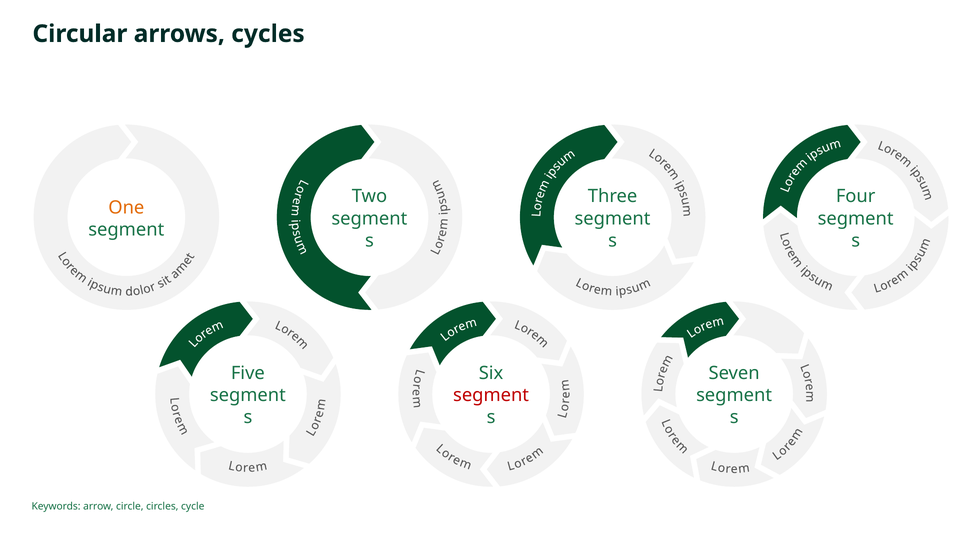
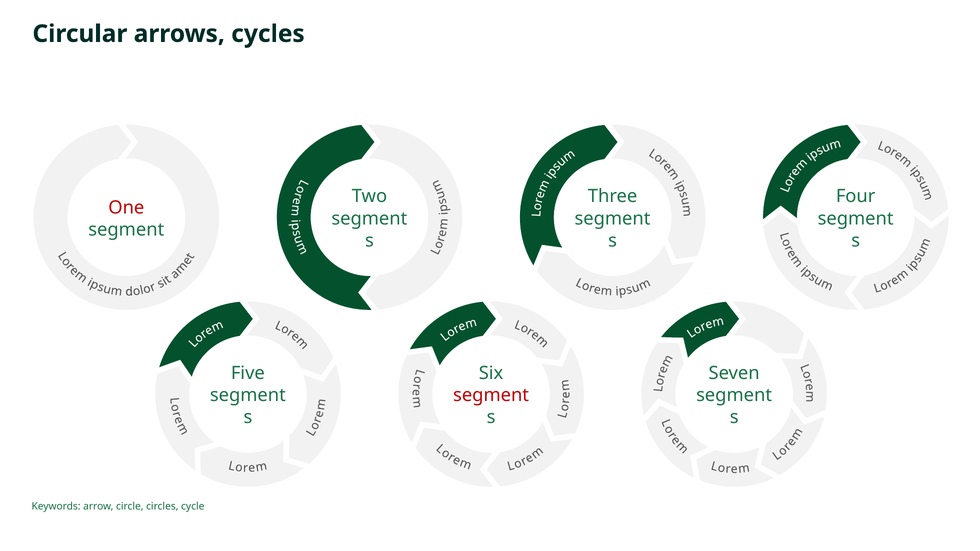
One colour: orange -> red
